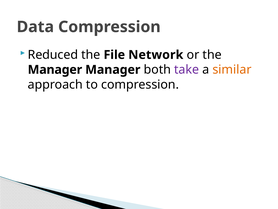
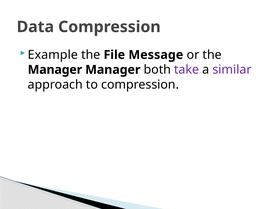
Reduced: Reduced -> Example
Network: Network -> Message
similar colour: orange -> purple
